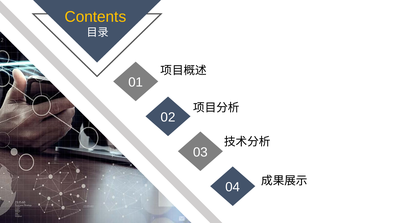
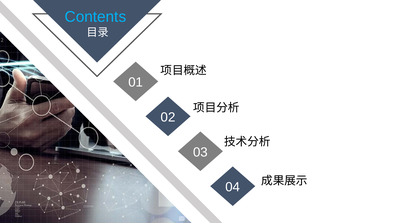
Contents colour: yellow -> light blue
